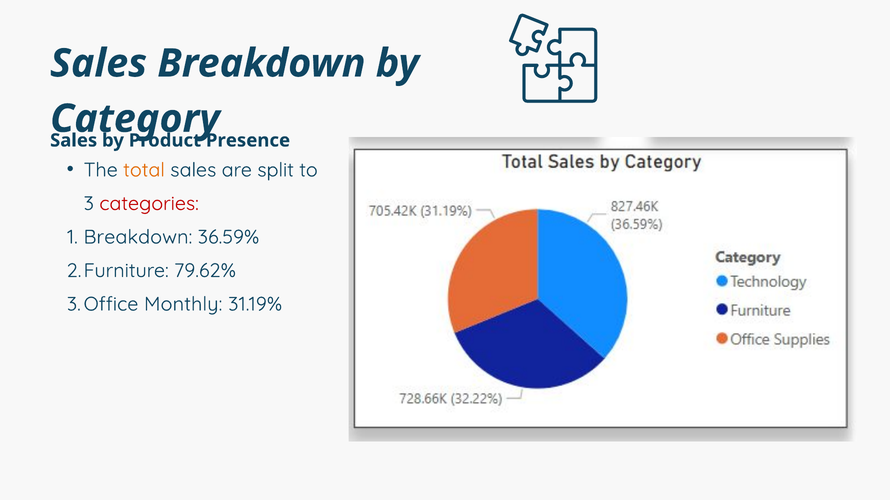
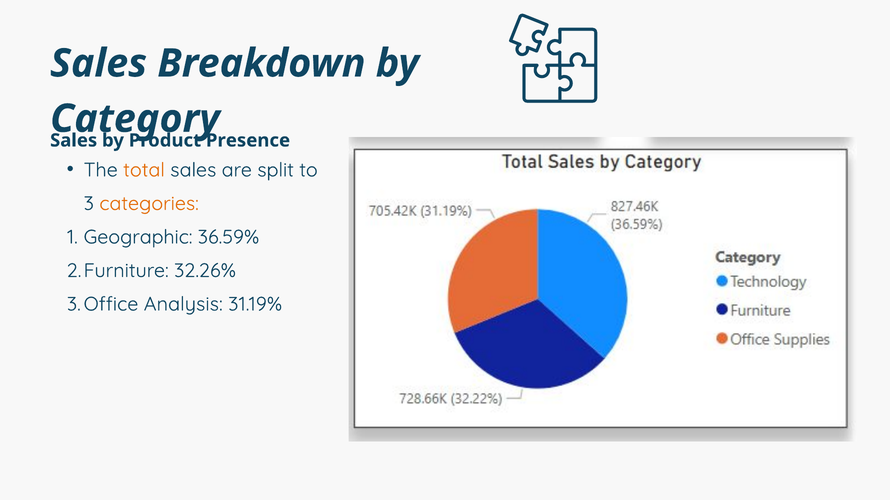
categories colour: red -> orange
Breakdown at (138, 237): Breakdown -> Geographic
79.62%: 79.62% -> 32.26%
Monthly: Monthly -> Analysis
